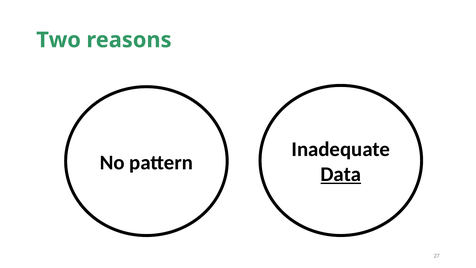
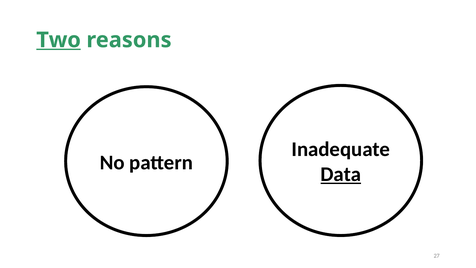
Two underline: none -> present
